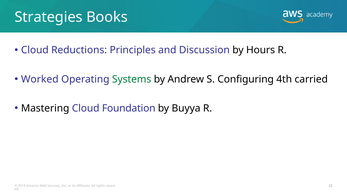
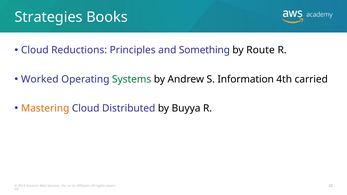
Discussion: Discussion -> Something
Hours: Hours -> Route
Configuring: Configuring -> Information
Mastering colour: black -> orange
Foundation: Foundation -> Distributed
